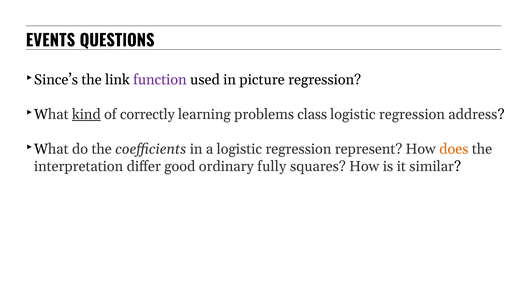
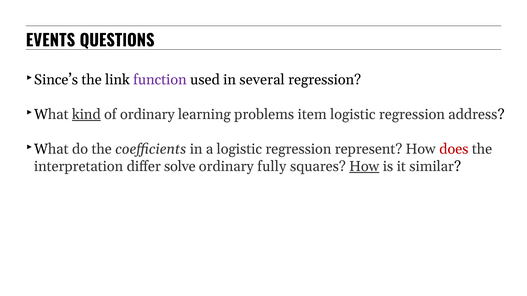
picture: picture -> several
of correctly: correctly -> ordinary
class: class -> item
does colour: orange -> red
good: good -> solve
How at (364, 166) underline: none -> present
